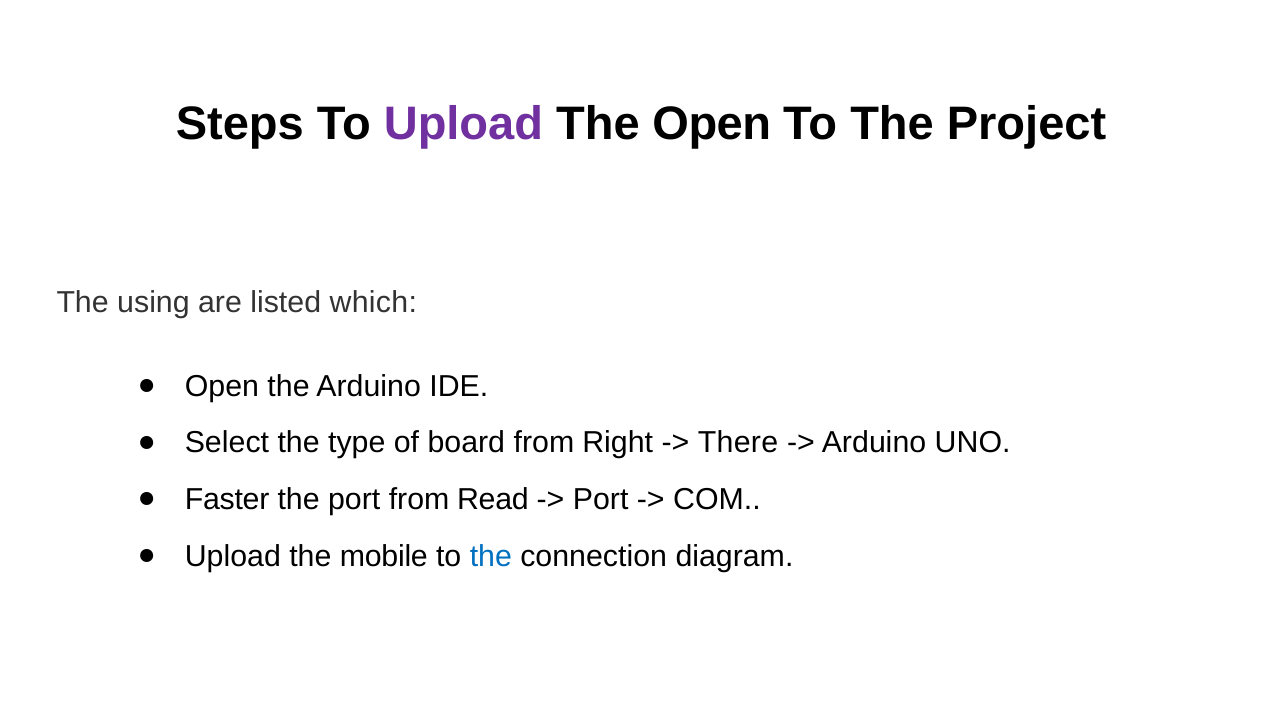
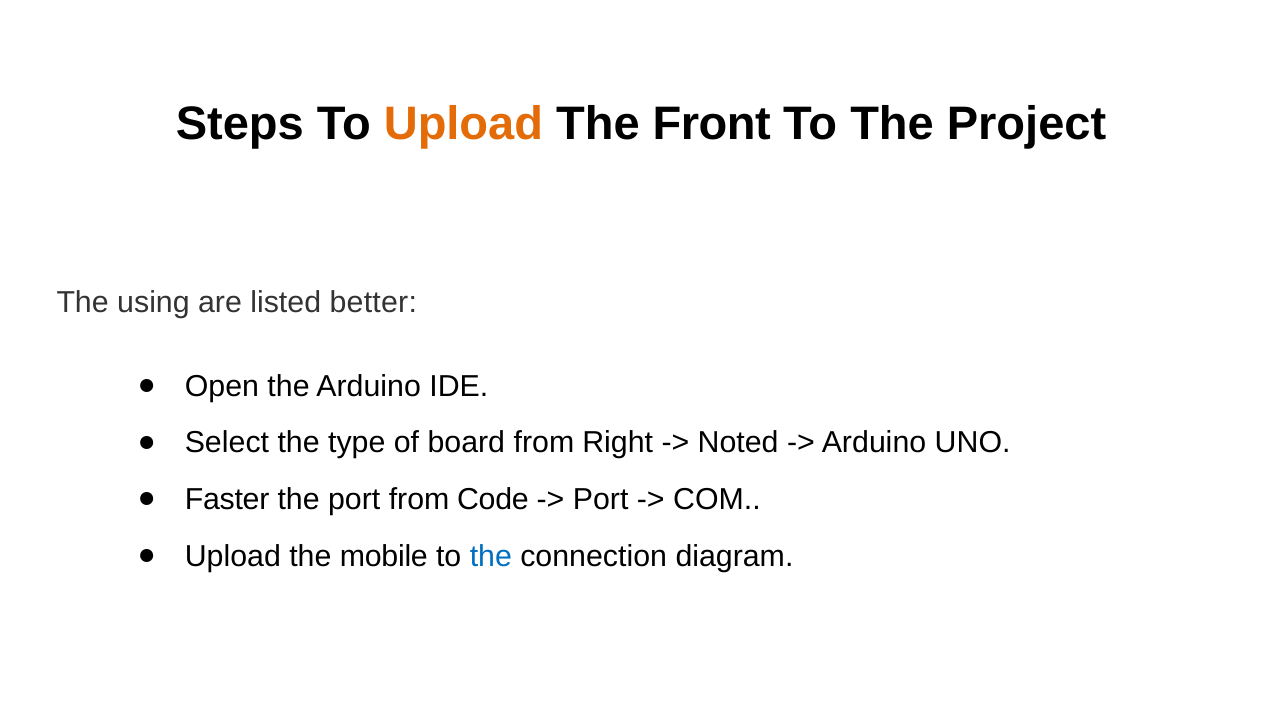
Upload at (463, 124) colour: purple -> orange
The Open: Open -> Front
which: which -> better
There: There -> Noted
Read: Read -> Code
